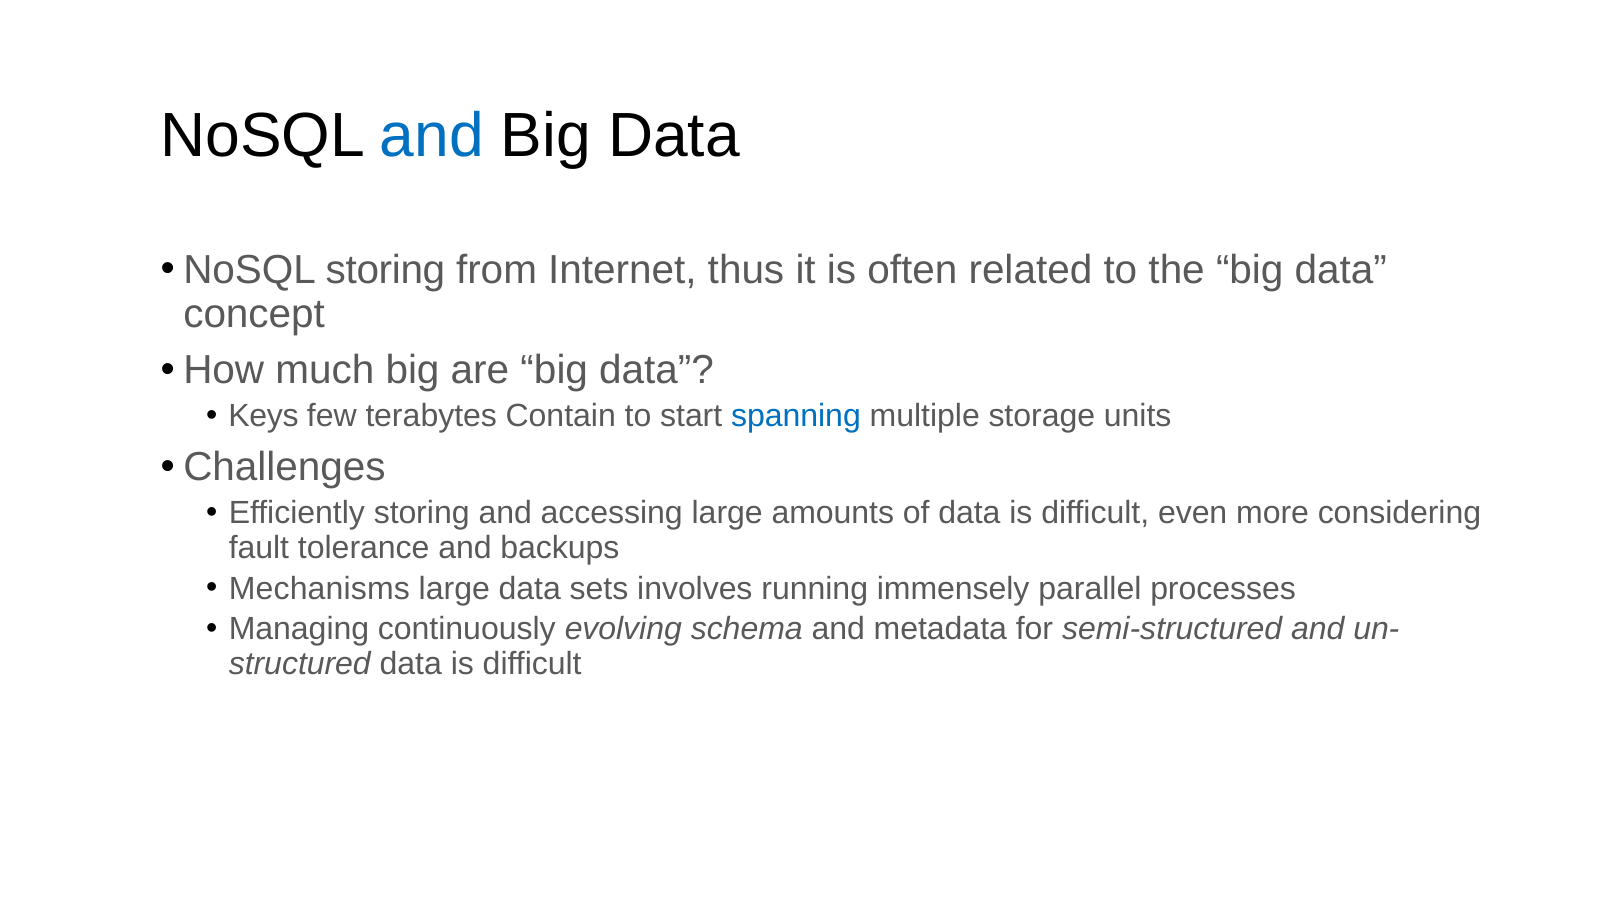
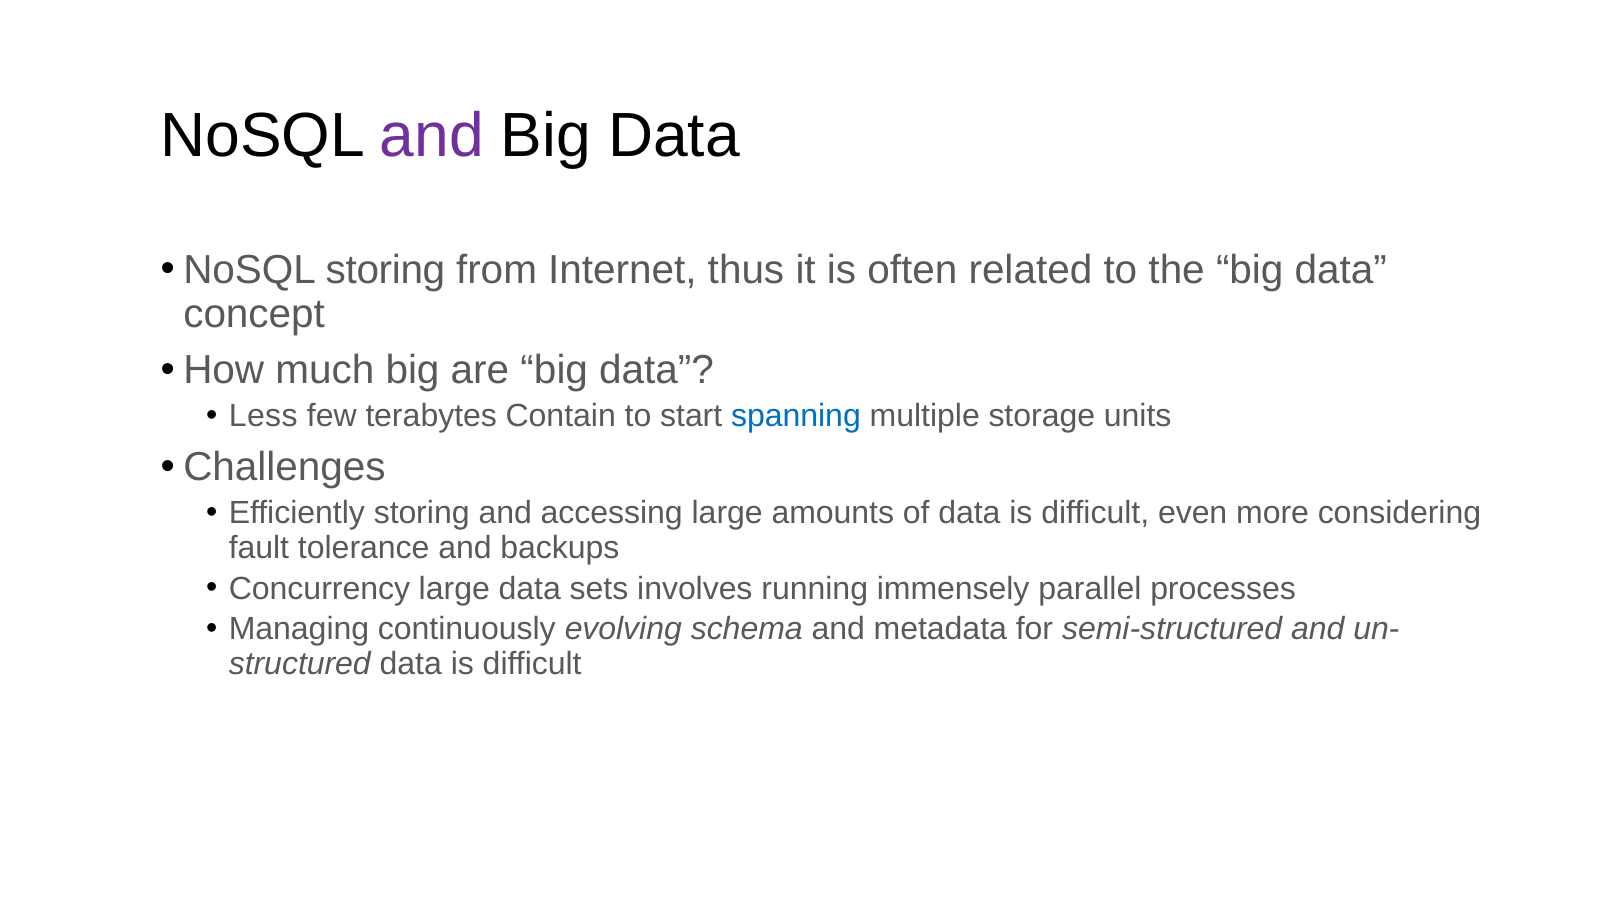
and at (432, 136) colour: blue -> purple
Keys: Keys -> Less
Mechanisms: Mechanisms -> Concurrency
